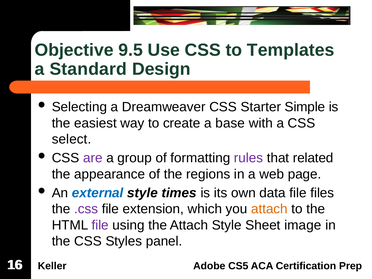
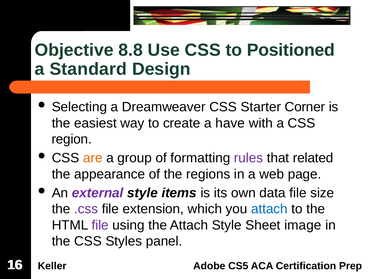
9.5: 9.5 -> 8.8
Templates: Templates -> Positioned
Simple: Simple -> Corner
base: base -> have
select: select -> region
are colour: purple -> orange
external colour: blue -> purple
times: times -> items
files: files -> size
attach at (269, 209) colour: orange -> blue
